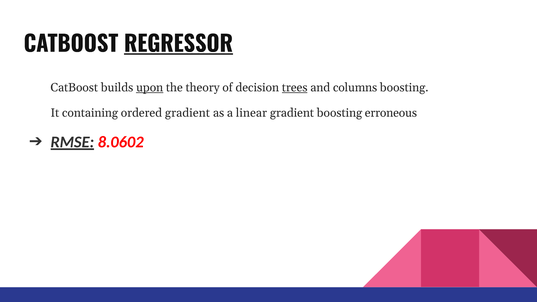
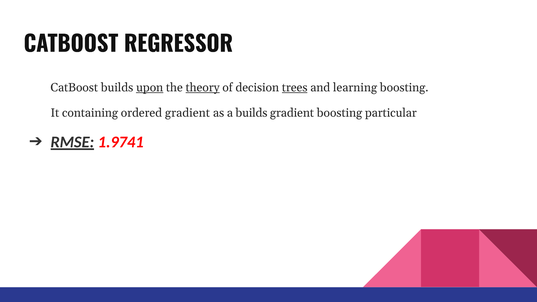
REGRESSOR underline: present -> none
theory underline: none -> present
columns: columns -> learning
a linear: linear -> builds
erroneous: erroneous -> particular
8.0602: 8.0602 -> 1.9741
